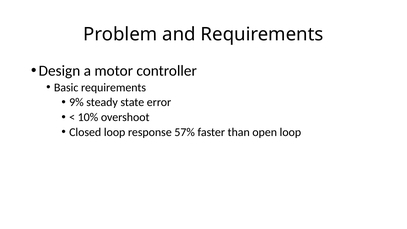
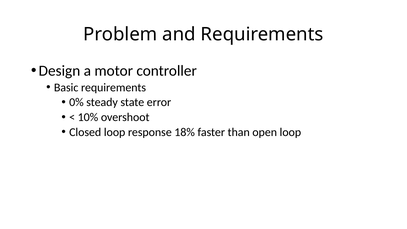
9%: 9% -> 0%
57%: 57% -> 18%
